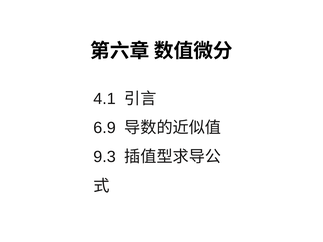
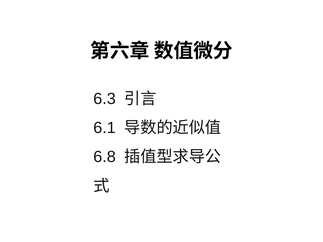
4.1: 4.1 -> 6.3
6.9: 6.9 -> 6.1
9.3: 9.3 -> 6.8
